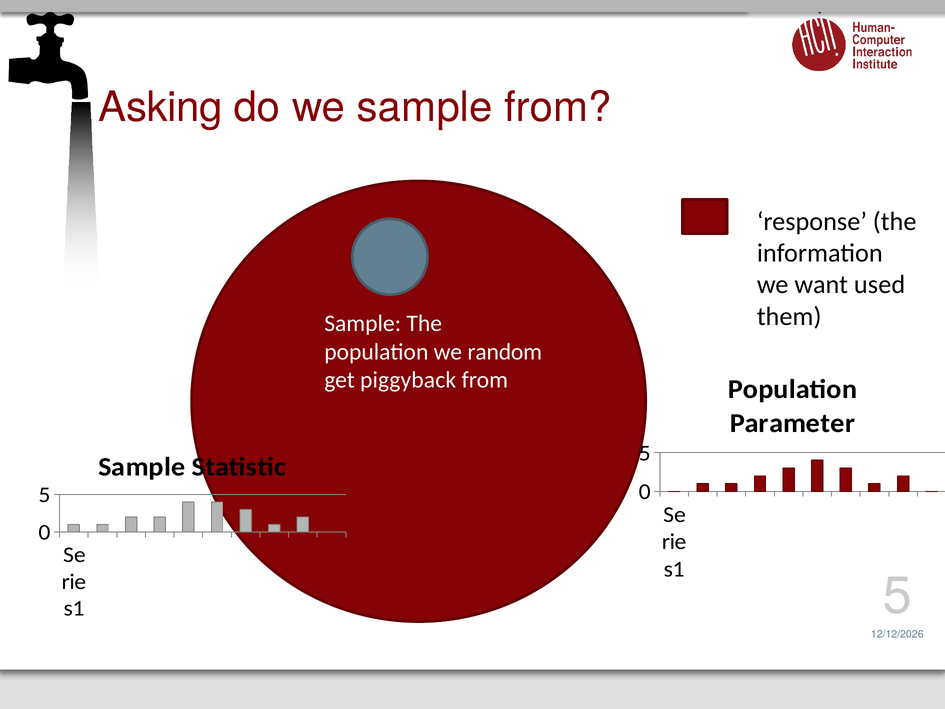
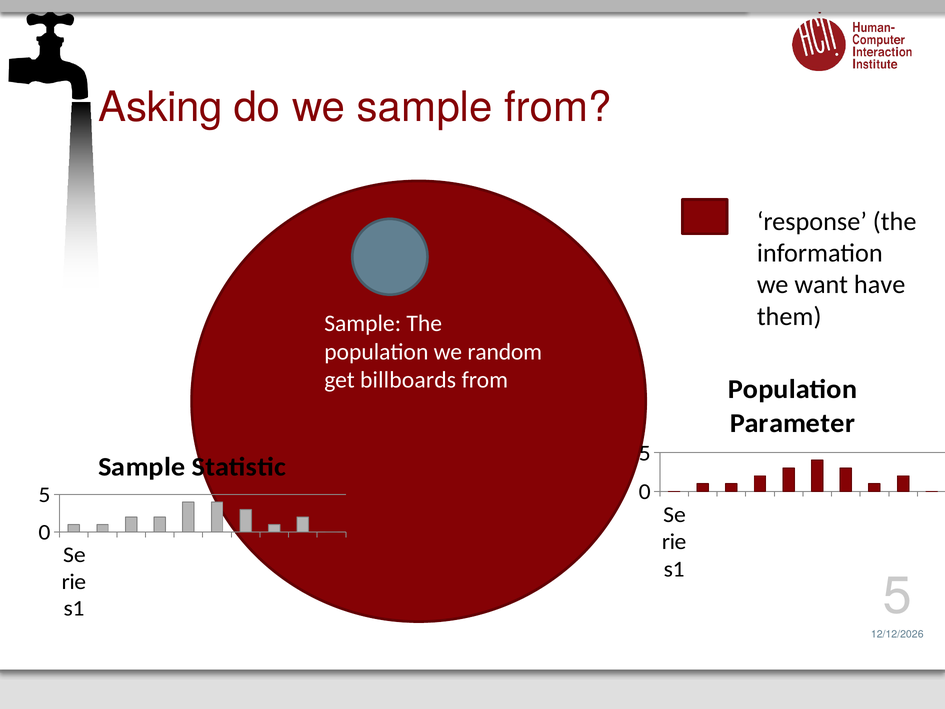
used: used -> have
piggyback: piggyback -> billboards
